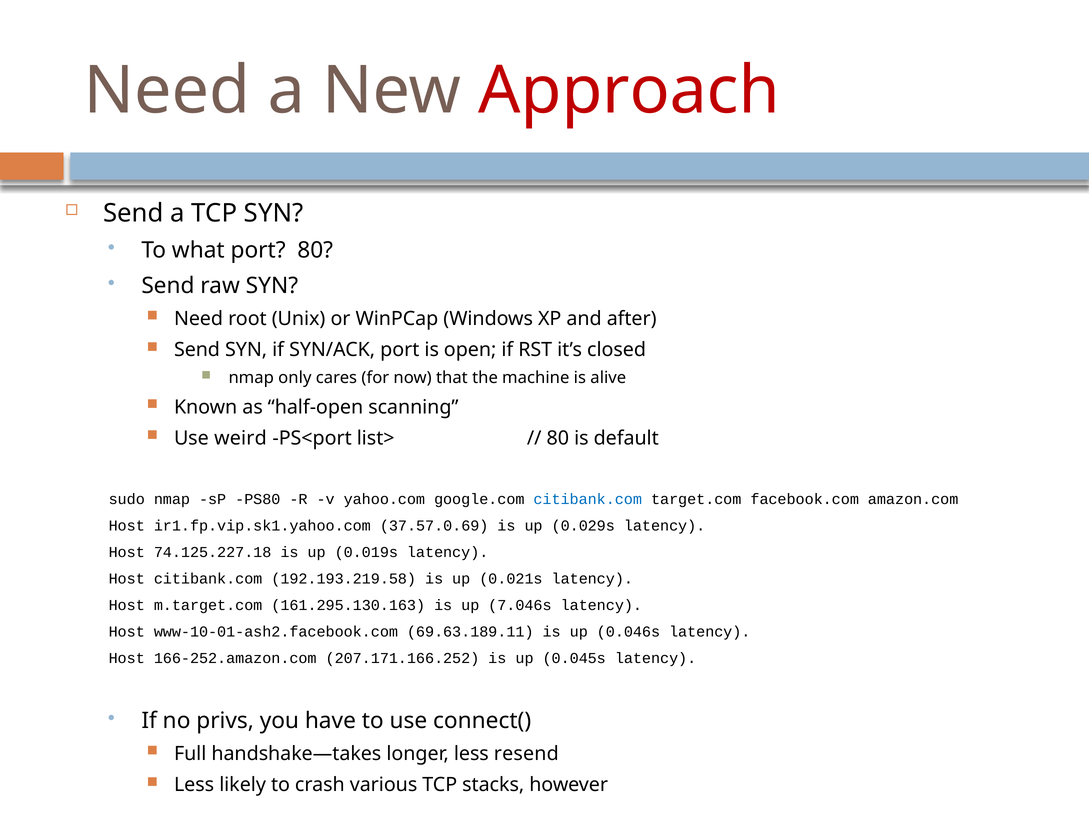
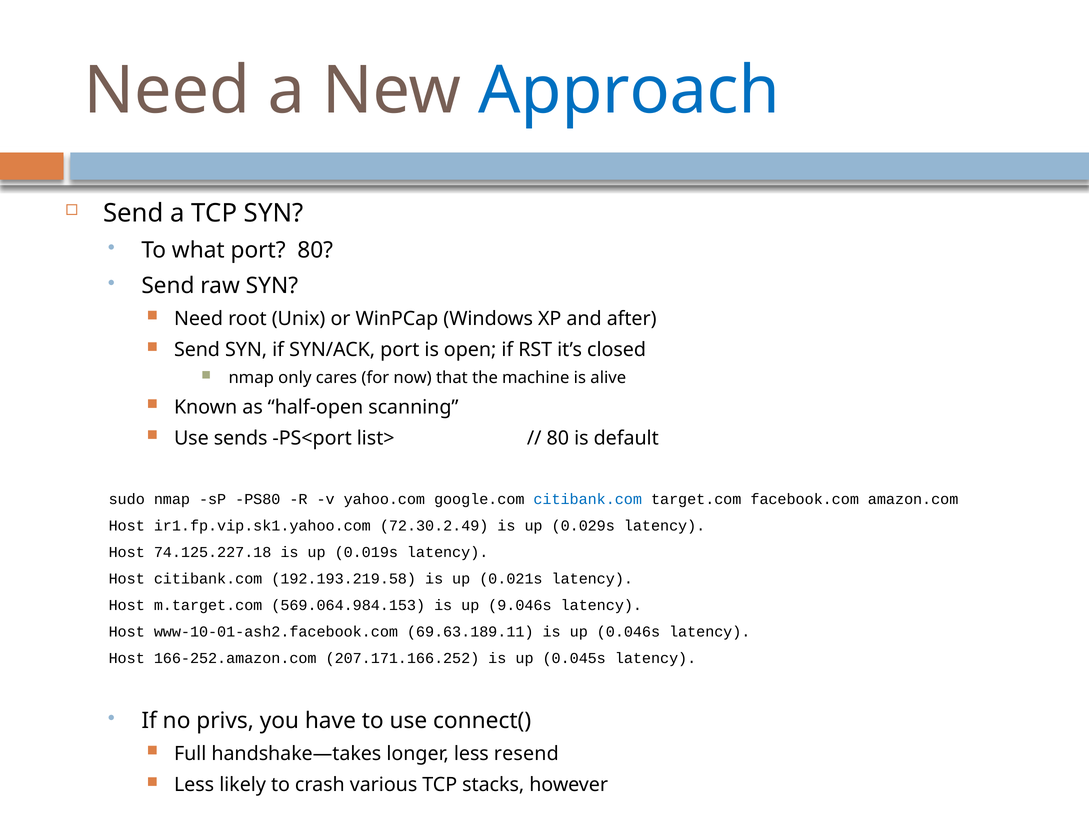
Approach colour: red -> blue
weird: weird -> sends
37.57.0.69: 37.57.0.69 -> 72.30.2.49
161.295.130.163: 161.295.130.163 -> 569.064.984.153
7.046s: 7.046s -> 9.046s
